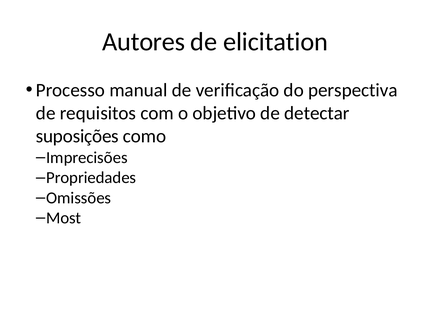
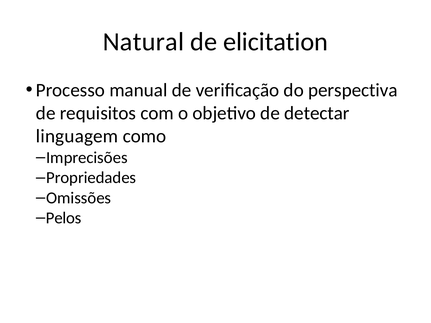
Autores: Autores -> Natural
suposições: suposições -> linguagem
Most: Most -> Pelos
